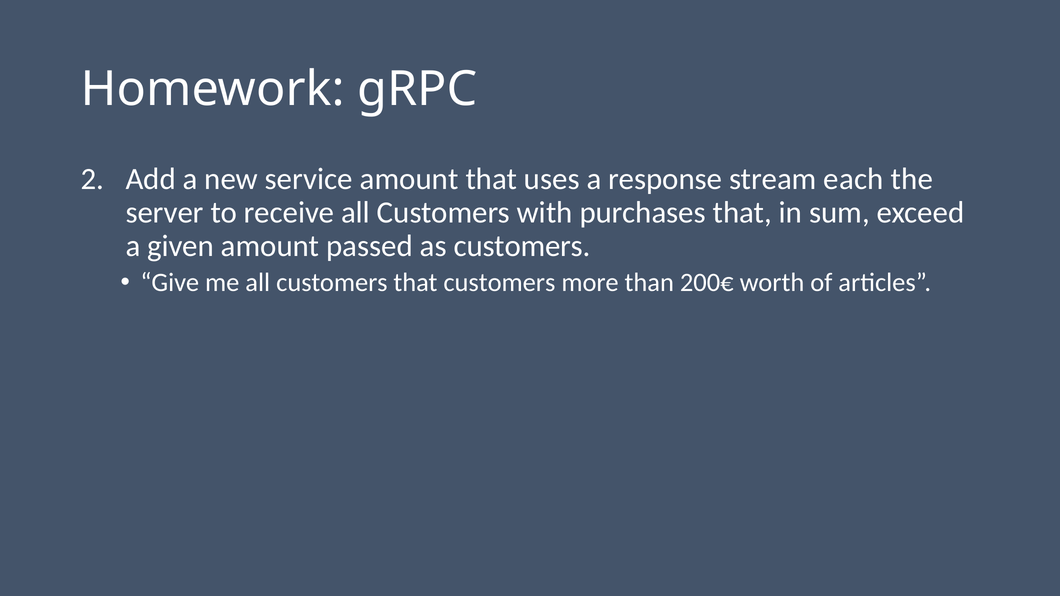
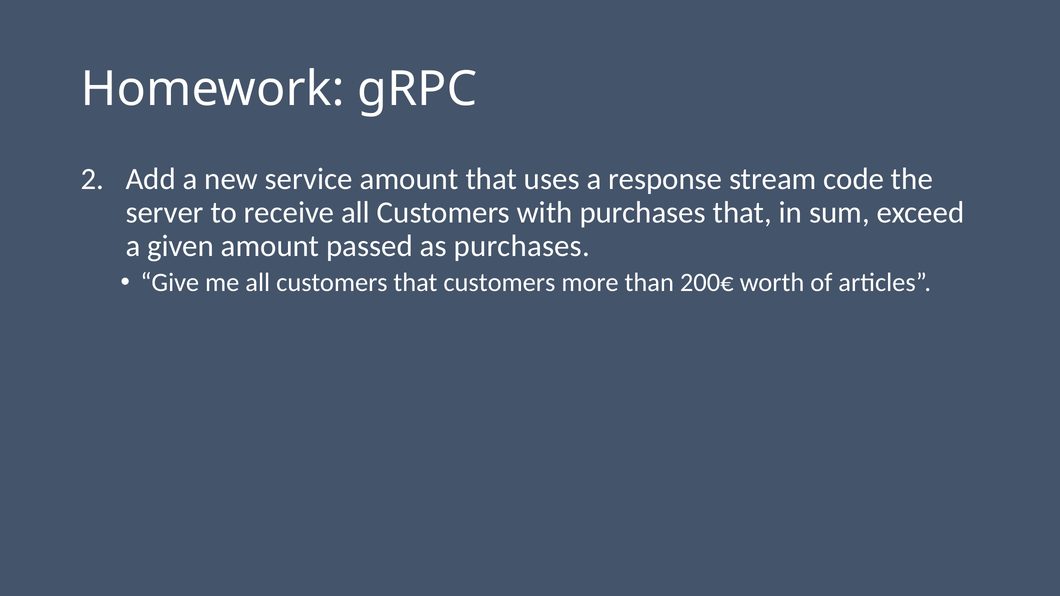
each: each -> code
as customers: customers -> purchases
